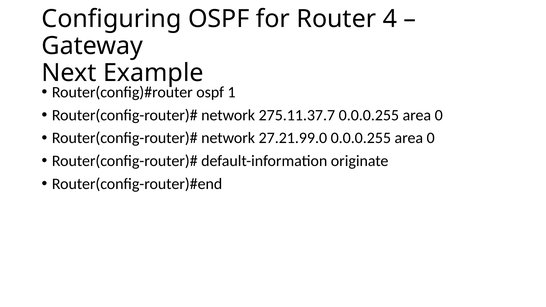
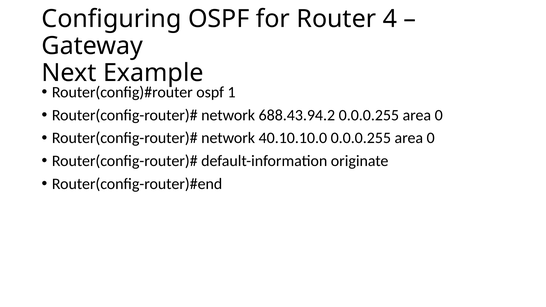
275.11.37.7: 275.11.37.7 -> 688.43.94.2
27.21.99.0: 27.21.99.0 -> 40.10.10.0
